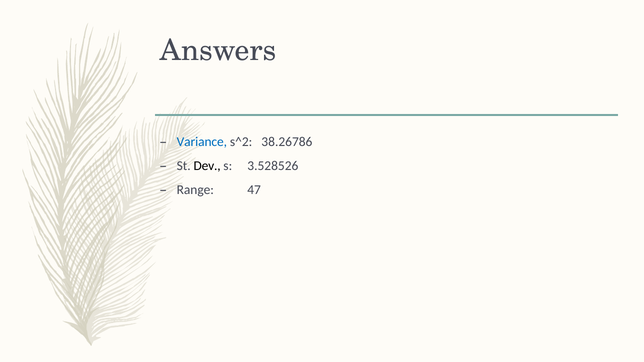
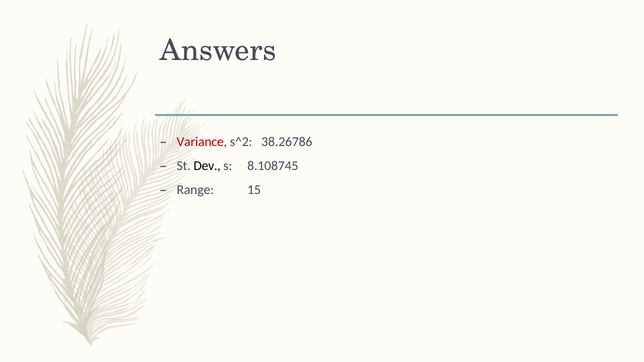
Variance colour: blue -> red
3.528526: 3.528526 -> 8.108745
47: 47 -> 15
